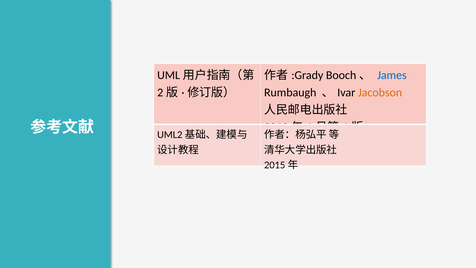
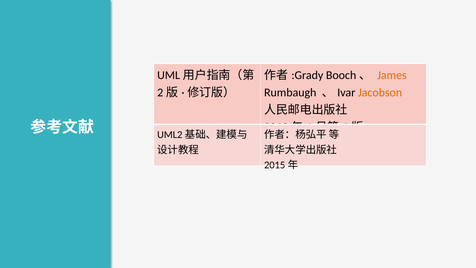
James colour: blue -> orange
